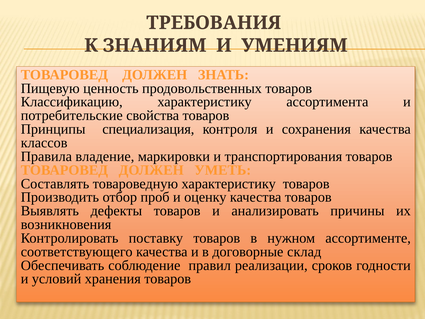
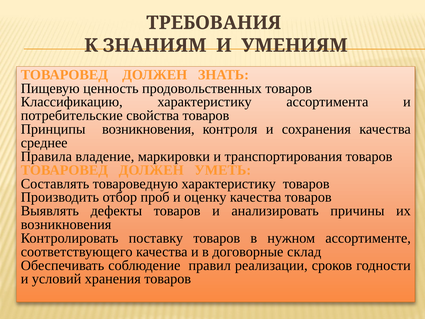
Принципы специализация: специализация -> возникновения
классов: классов -> среднее
